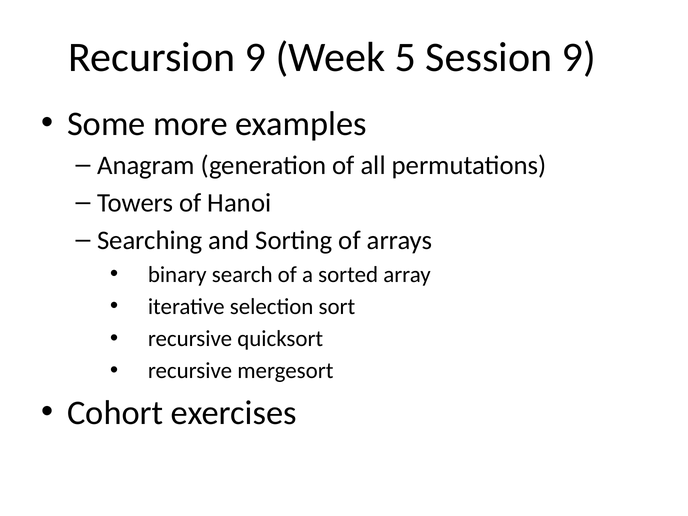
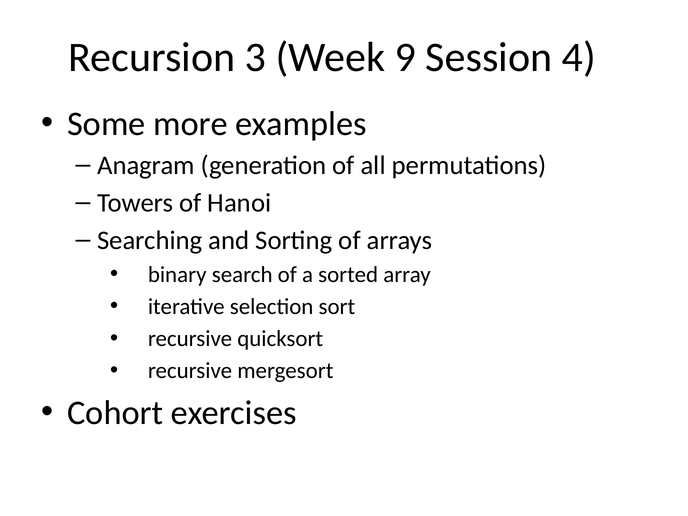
Recursion 9: 9 -> 3
5: 5 -> 9
Session 9: 9 -> 4
